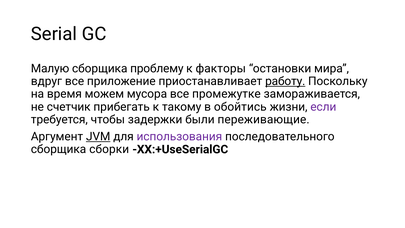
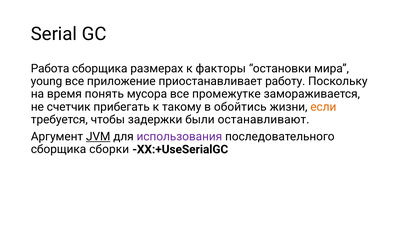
Малую: Малую -> Работа
проблему: проблему -> размерах
вдруг: вдруг -> young
работу underline: present -> none
можем: можем -> понять
если colour: purple -> orange
переживающие: переживающие -> останавливают
